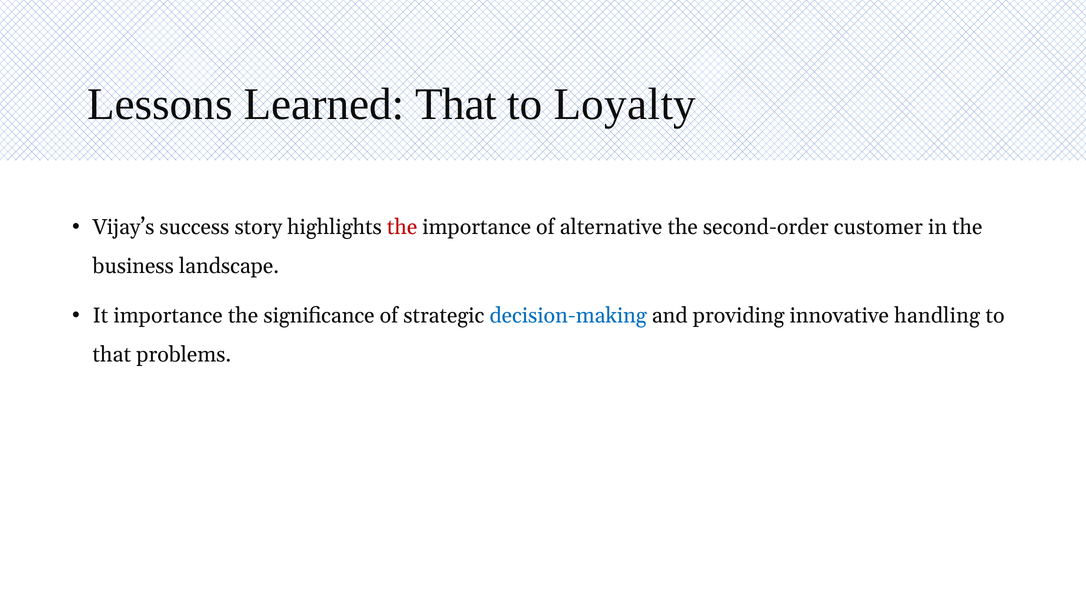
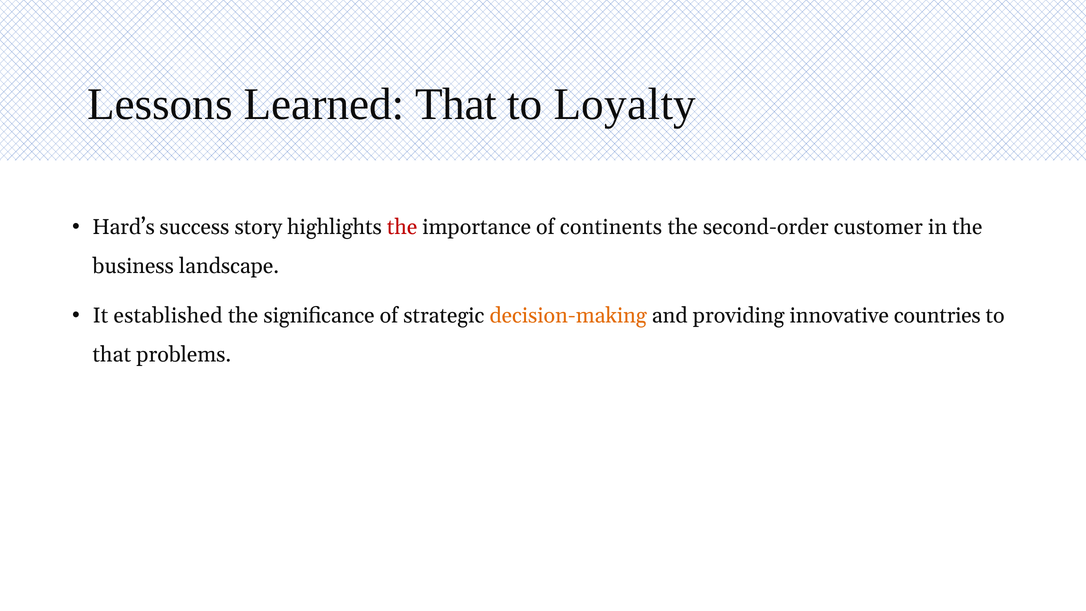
Vijay’s: Vijay’s -> Hard’s
alternative: alternative -> continents
It importance: importance -> established
decision-making colour: blue -> orange
handling: handling -> countries
